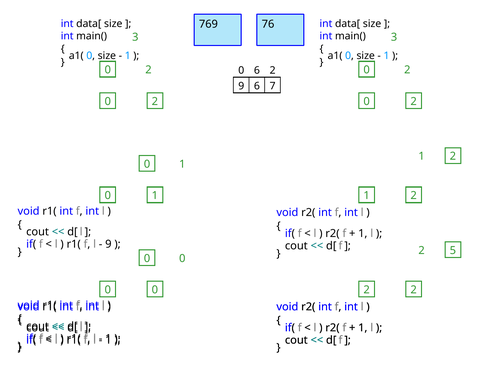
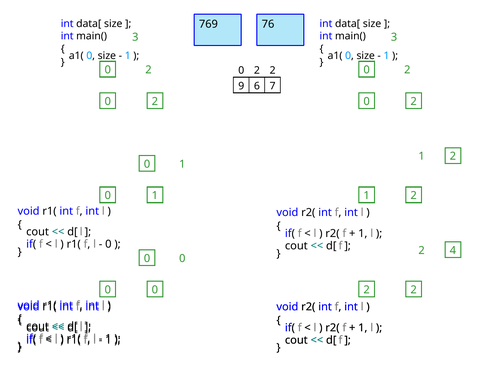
6 at (257, 70): 6 -> 2
9 at (108, 244): 9 -> 0
5: 5 -> 4
